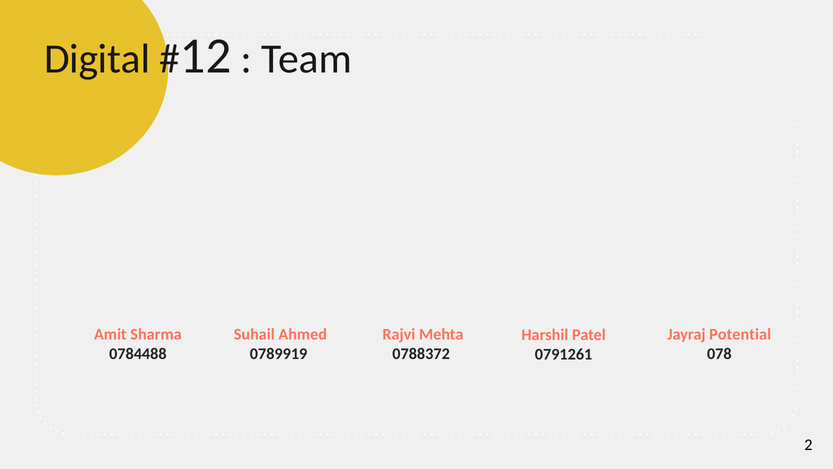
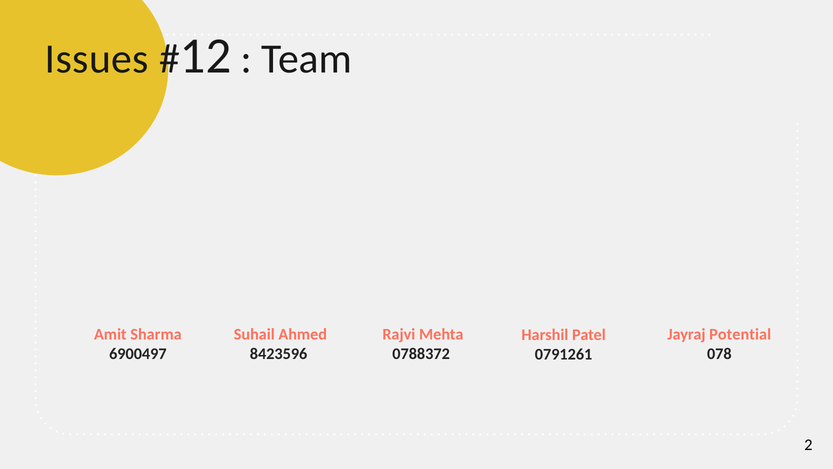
Digital: Digital -> Issues
0784488: 0784488 -> 6900497
0789919: 0789919 -> 8423596
